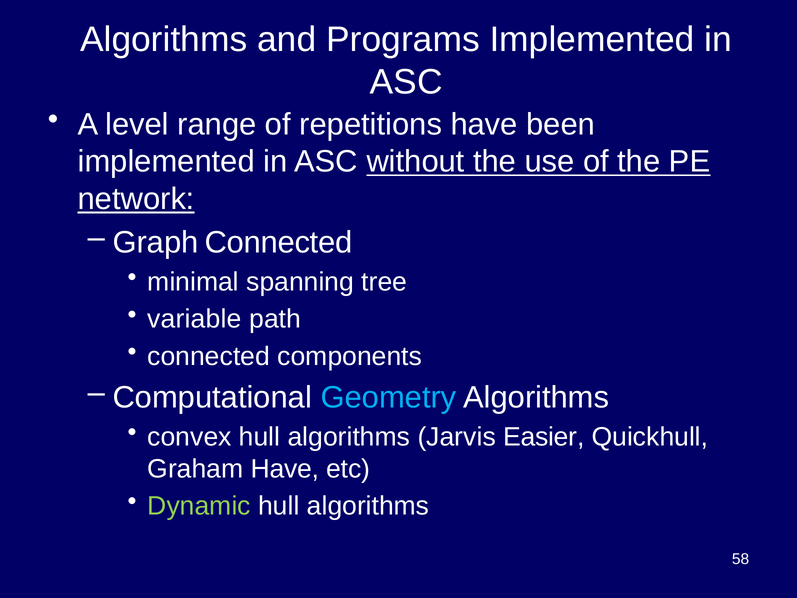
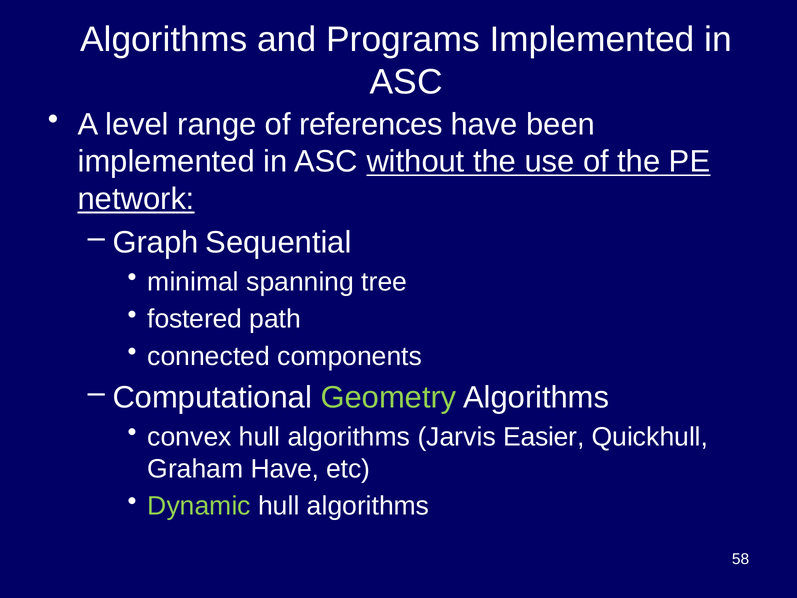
repetitions: repetitions -> references
Graph Connected: Connected -> Sequential
variable: variable -> fostered
Geometry colour: light blue -> light green
